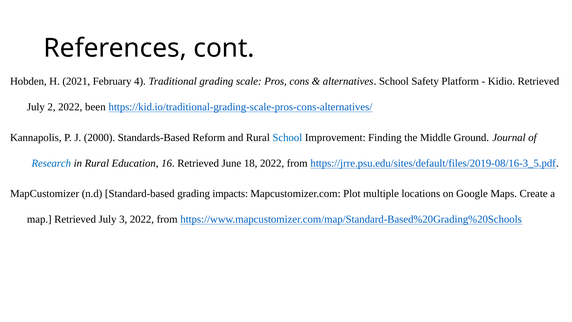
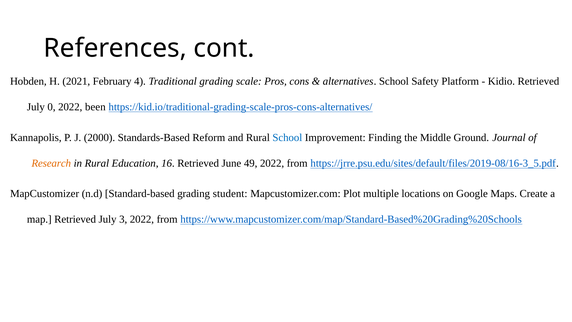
2: 2 -> 0
Research colour: blue -> orange
18: 18 -> 49
impacts: impacts -> student
